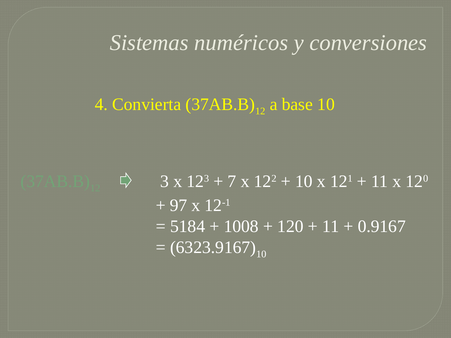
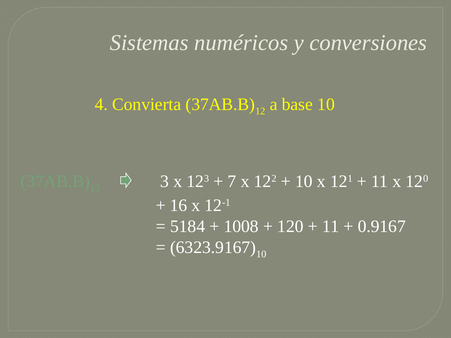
97: 97 -> 16
